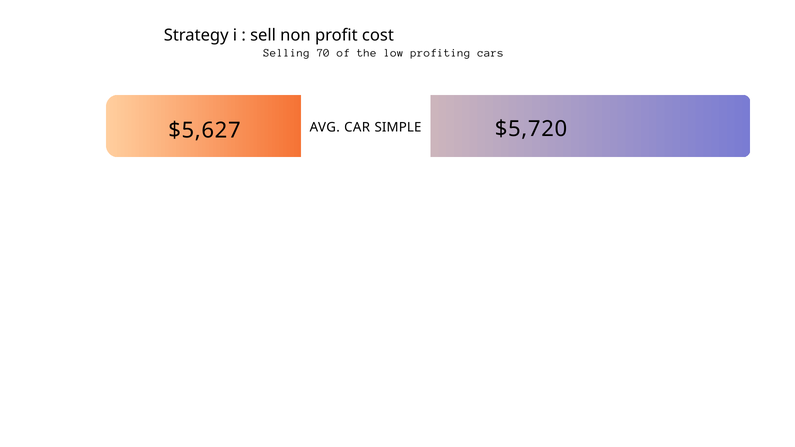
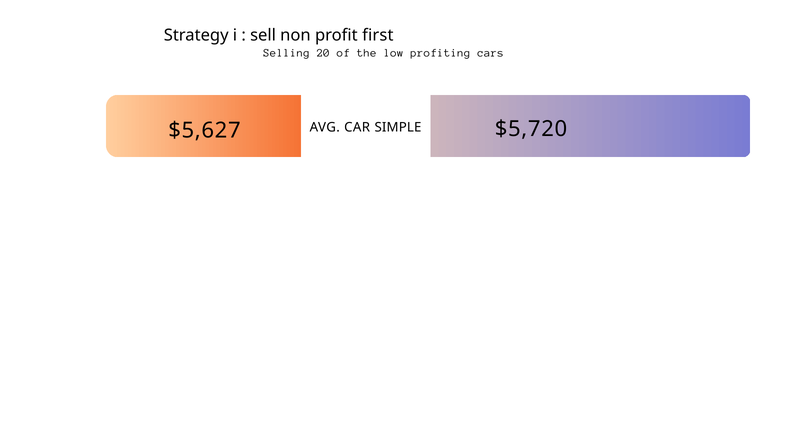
cost: cost -> first
70: 70 -> 20
